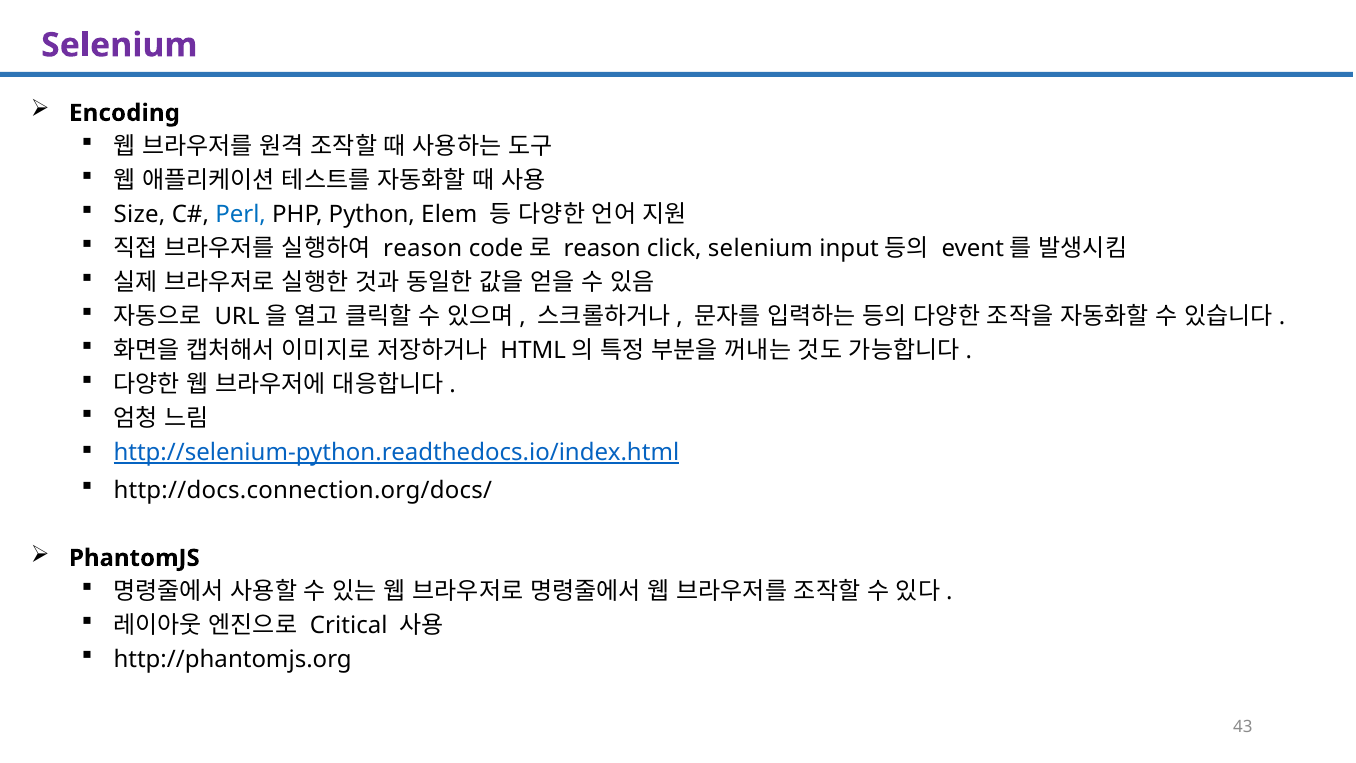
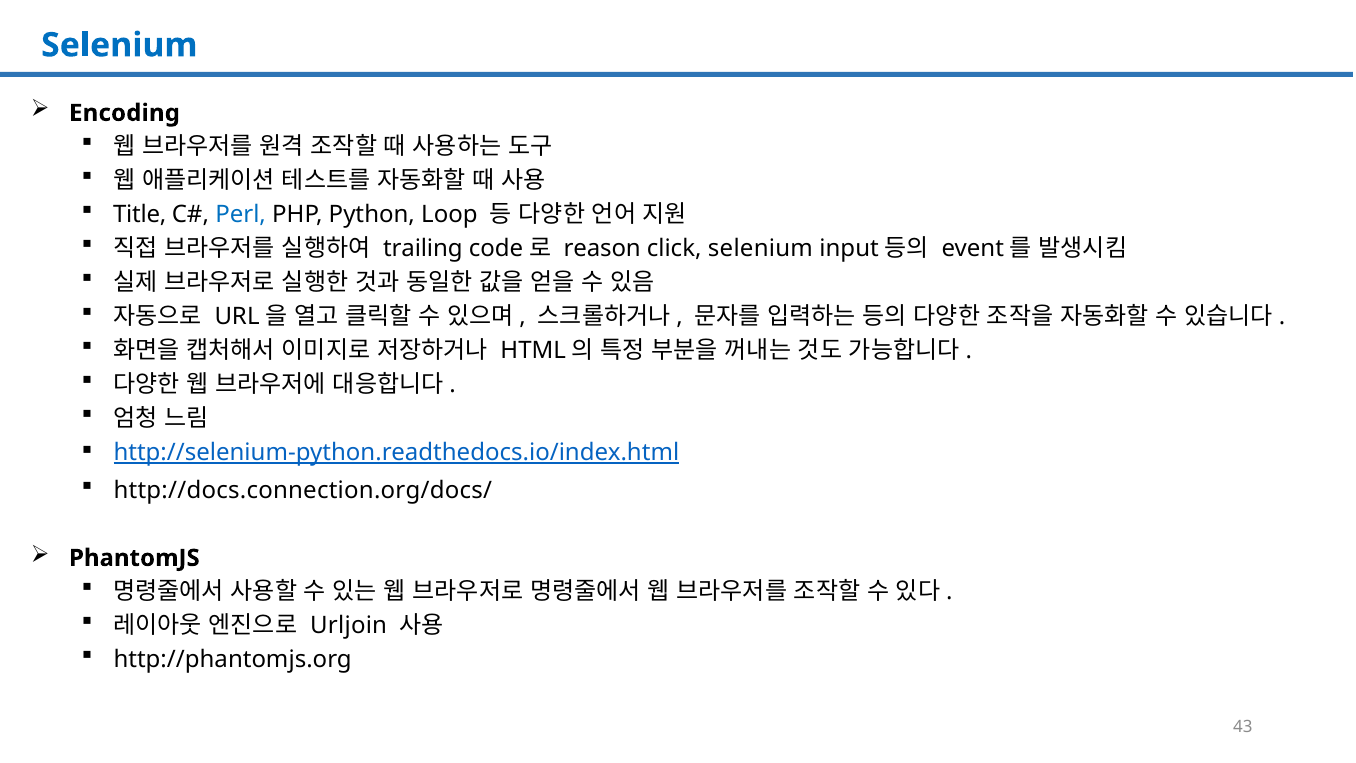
Selenium at (119, 45) colour: purple -> blue
Size: Size -> Title
Elem: Elem -> Loop
reason at (423, 249): reason -> trailing
Critical: Critical -> Urljoin
